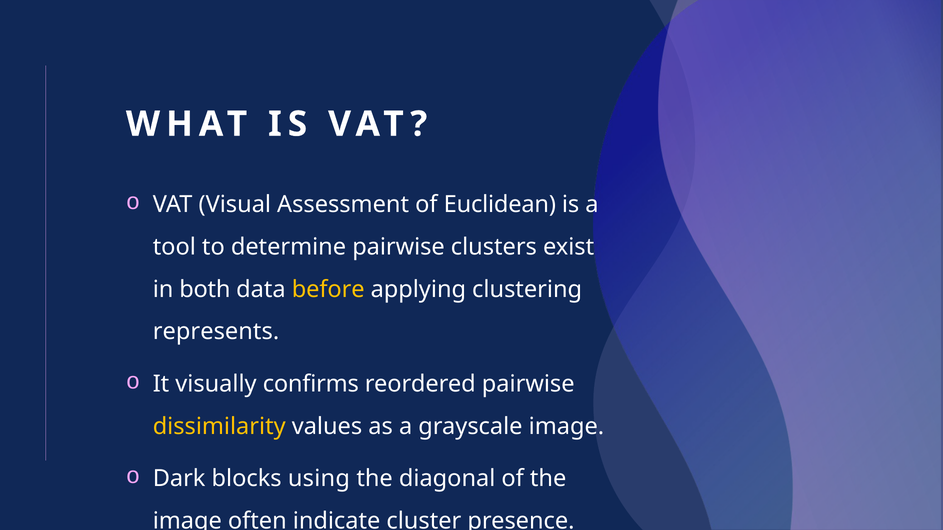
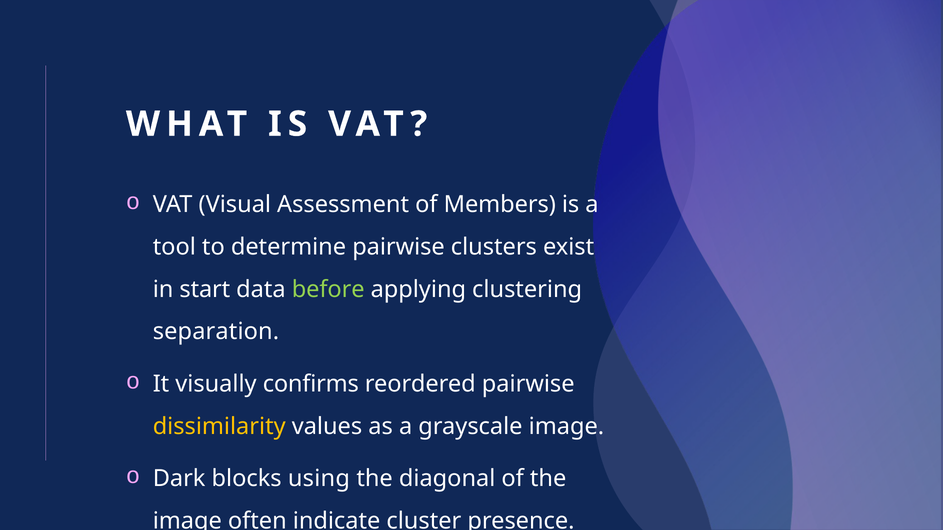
Euclidean: Euclidean -> Members
both: both -> start
before colour: yellow -> light green
represents: represents -> separation
